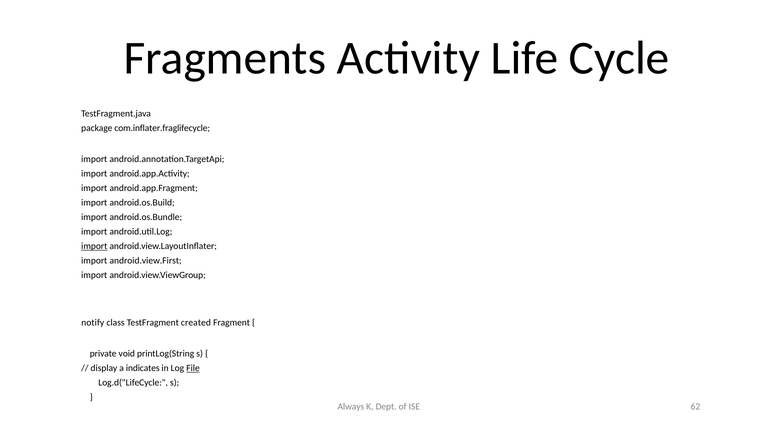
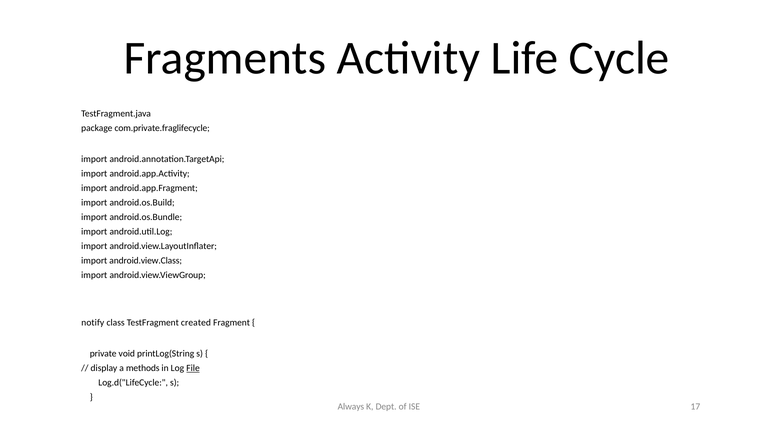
com.inflater.fraglifecycle: com.inflater.fraglifecycle -> com.private.fraglifecycle
import at (94, 246) underline: present -> none
android.view.First: android.view.First -> android.view.Class
indicates: indicates -> methods
62: 62 -> 17
